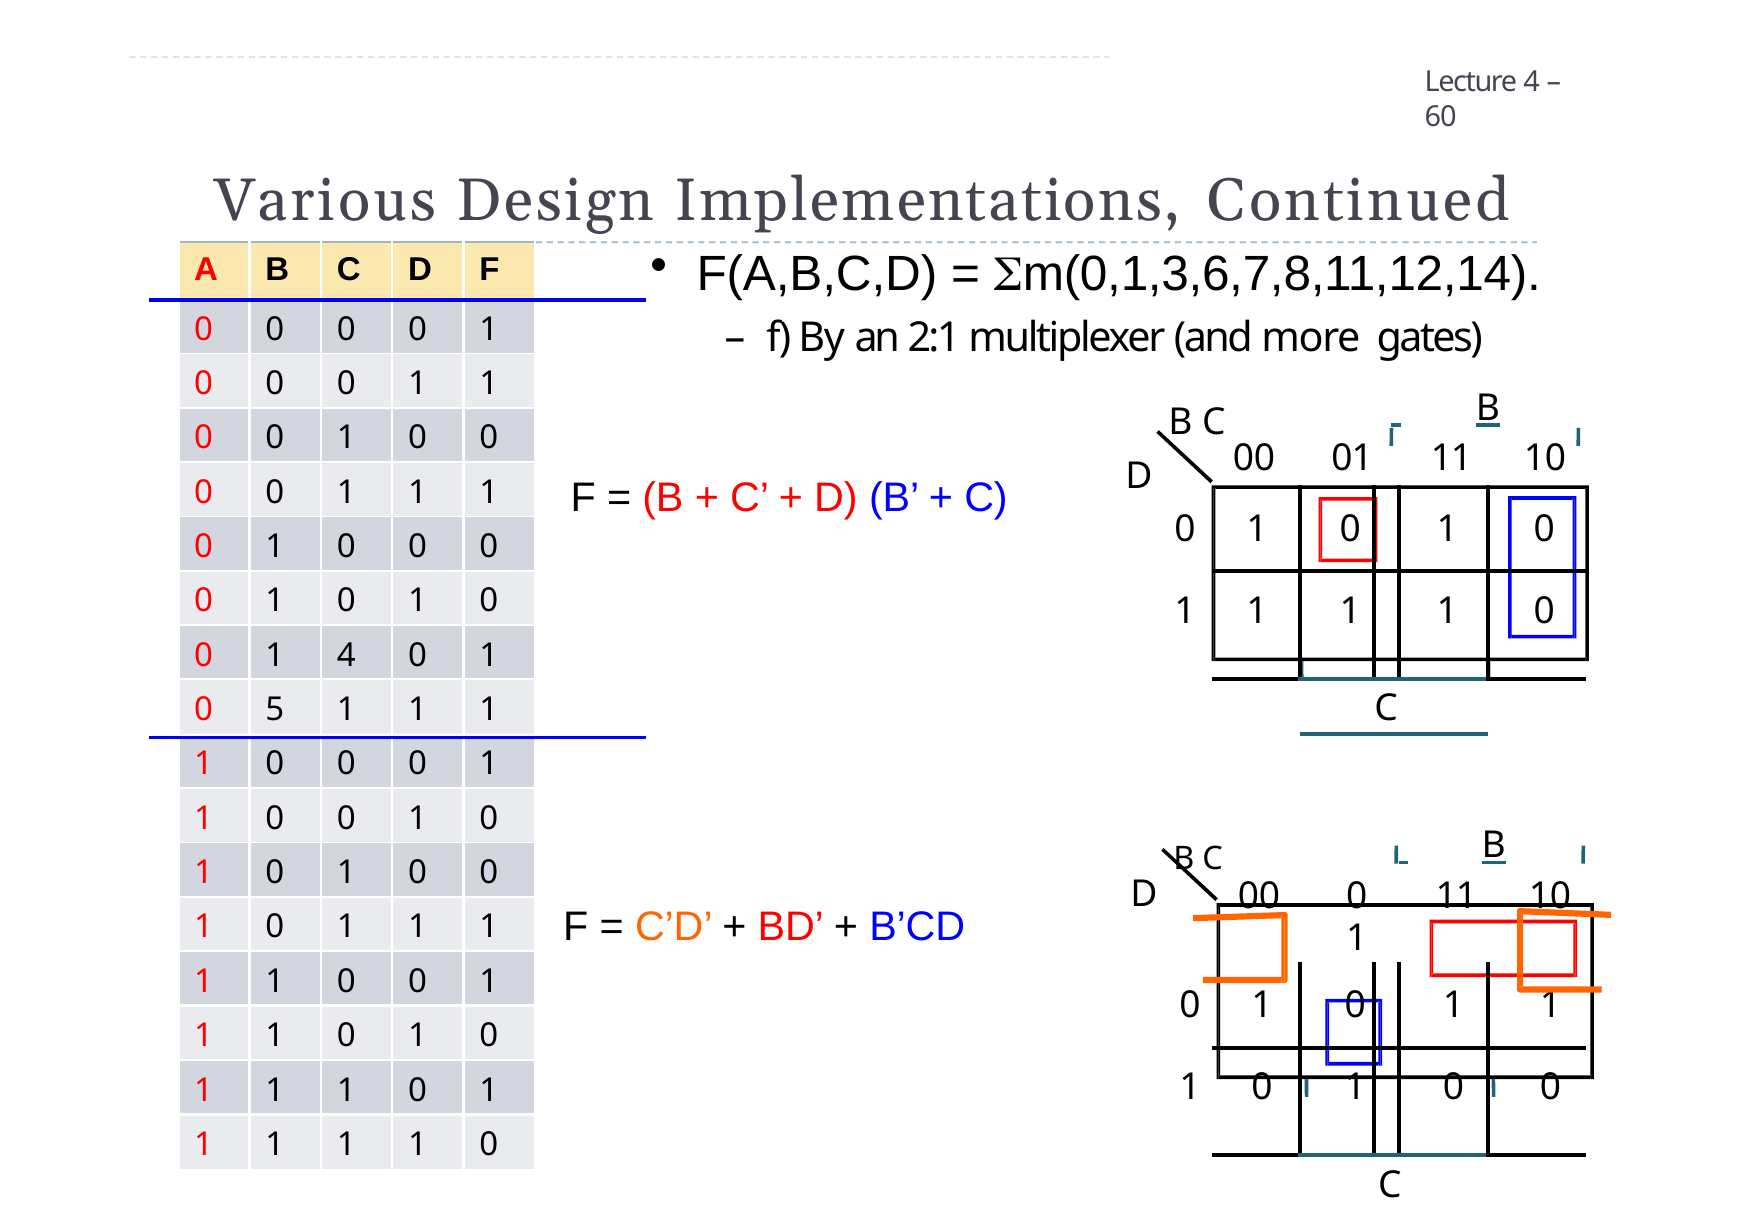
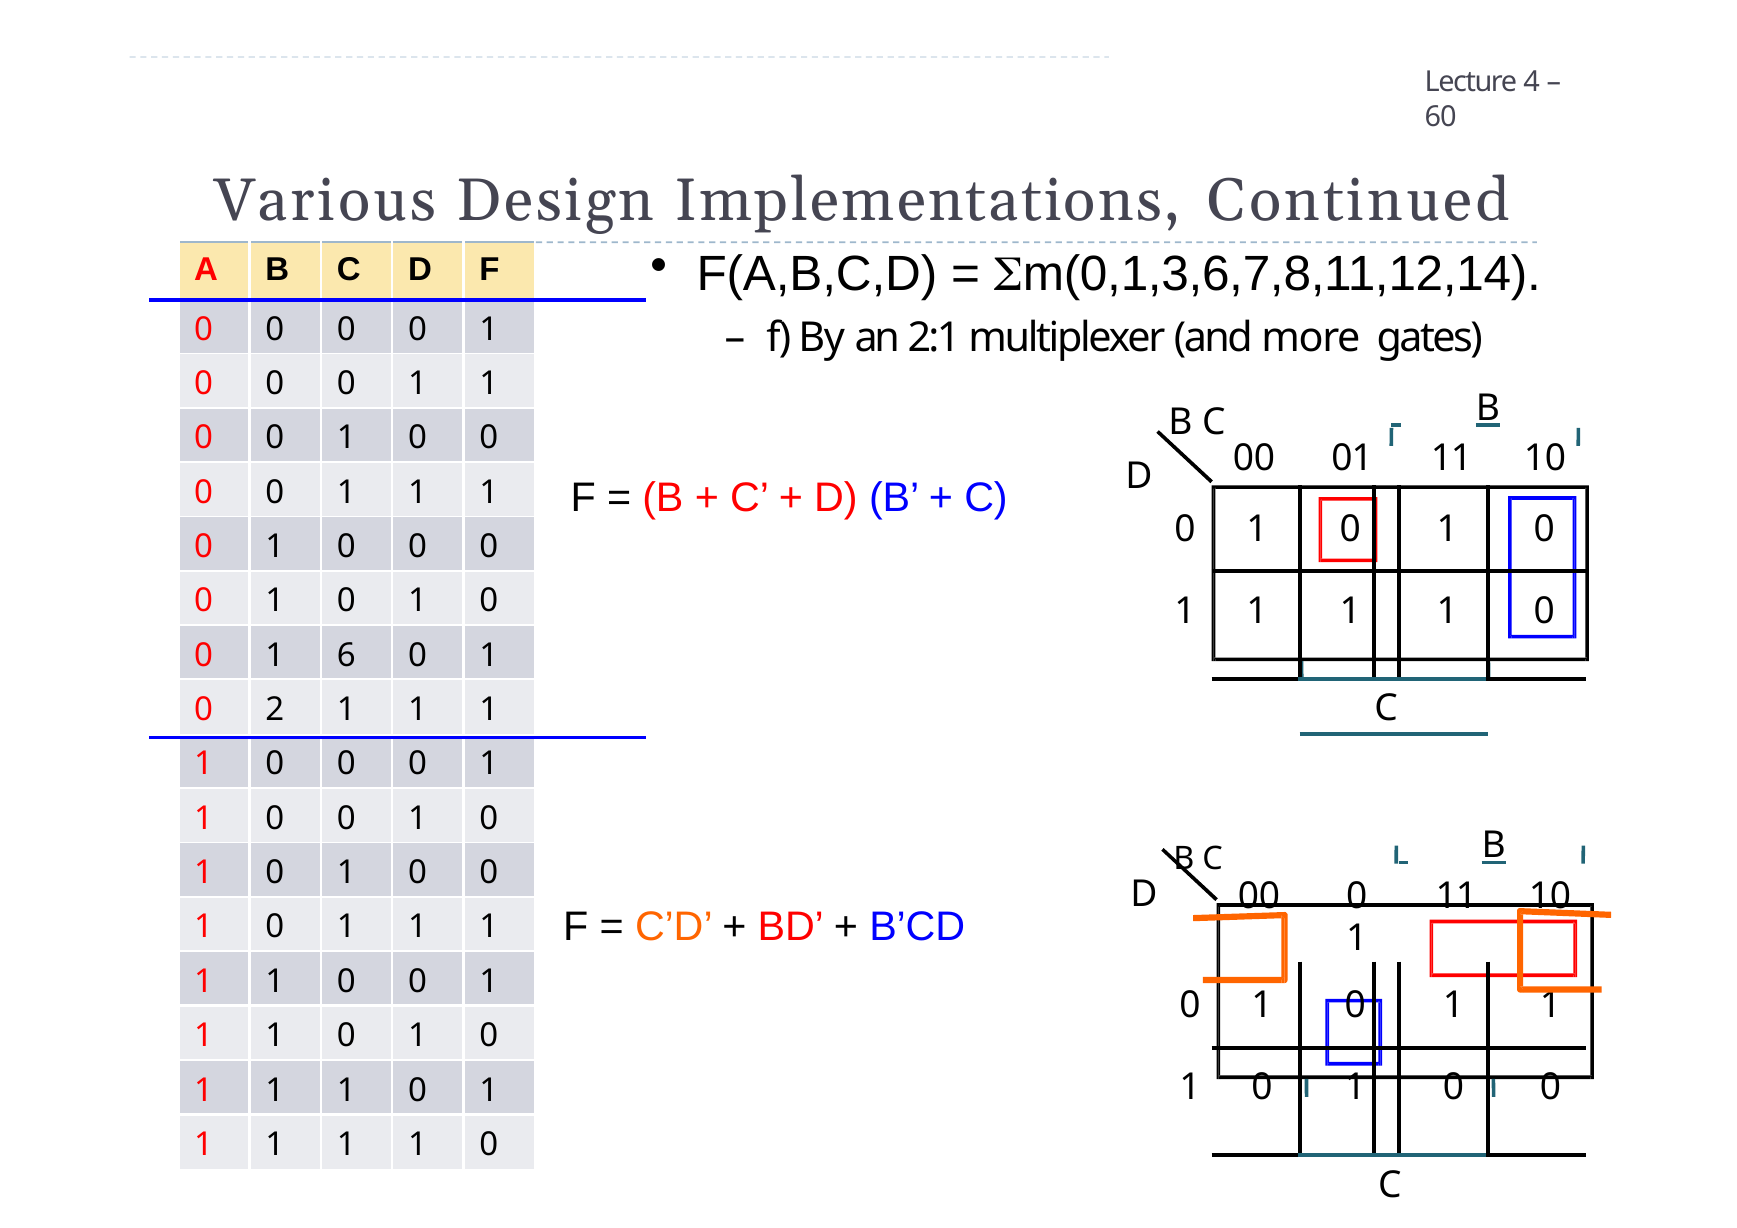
1 4: 4 -> 6
5: 5 -> 2
